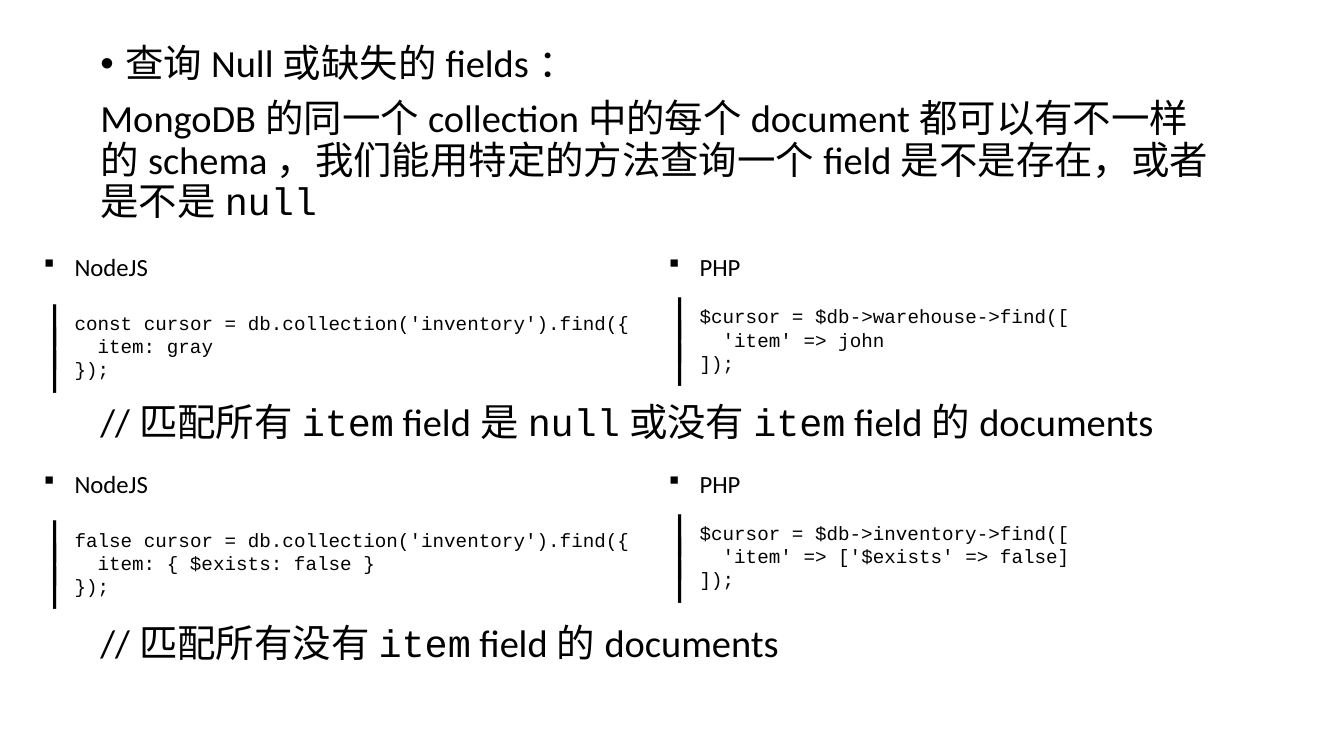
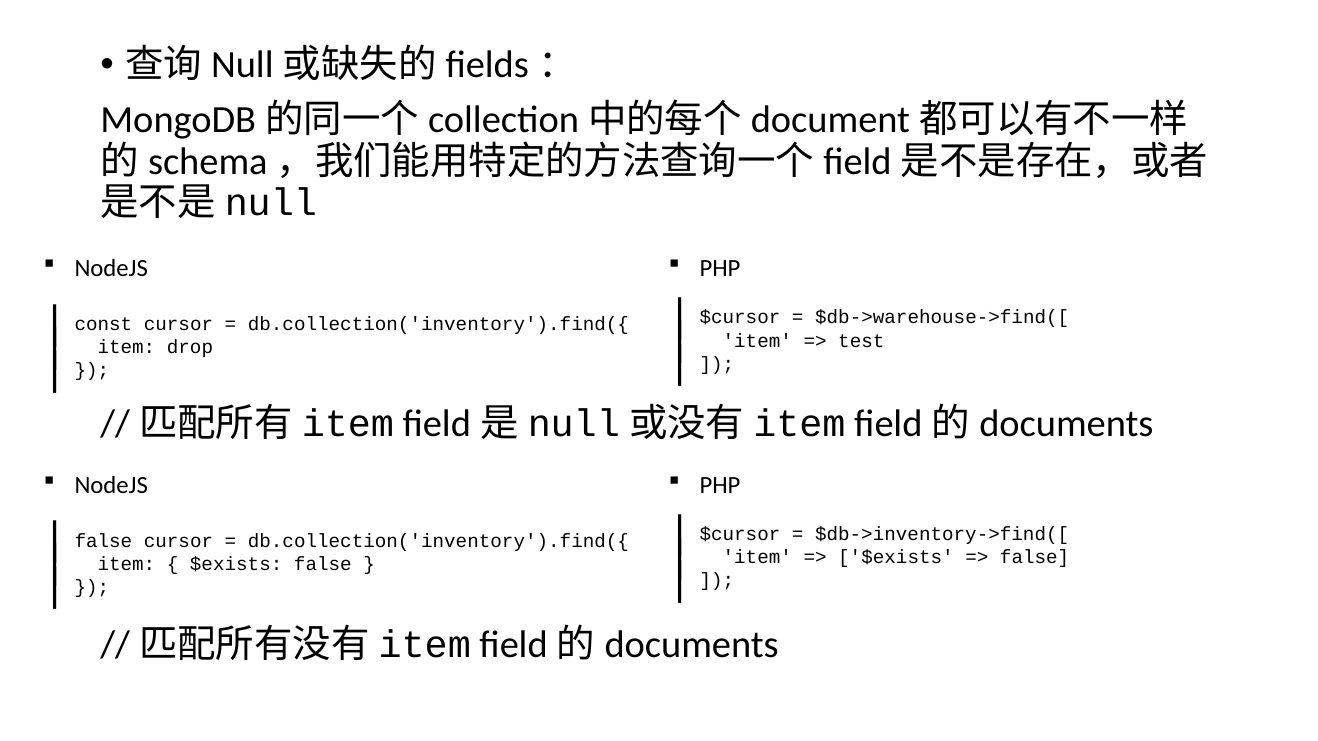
john: john -> test
gray: gray -> drop
